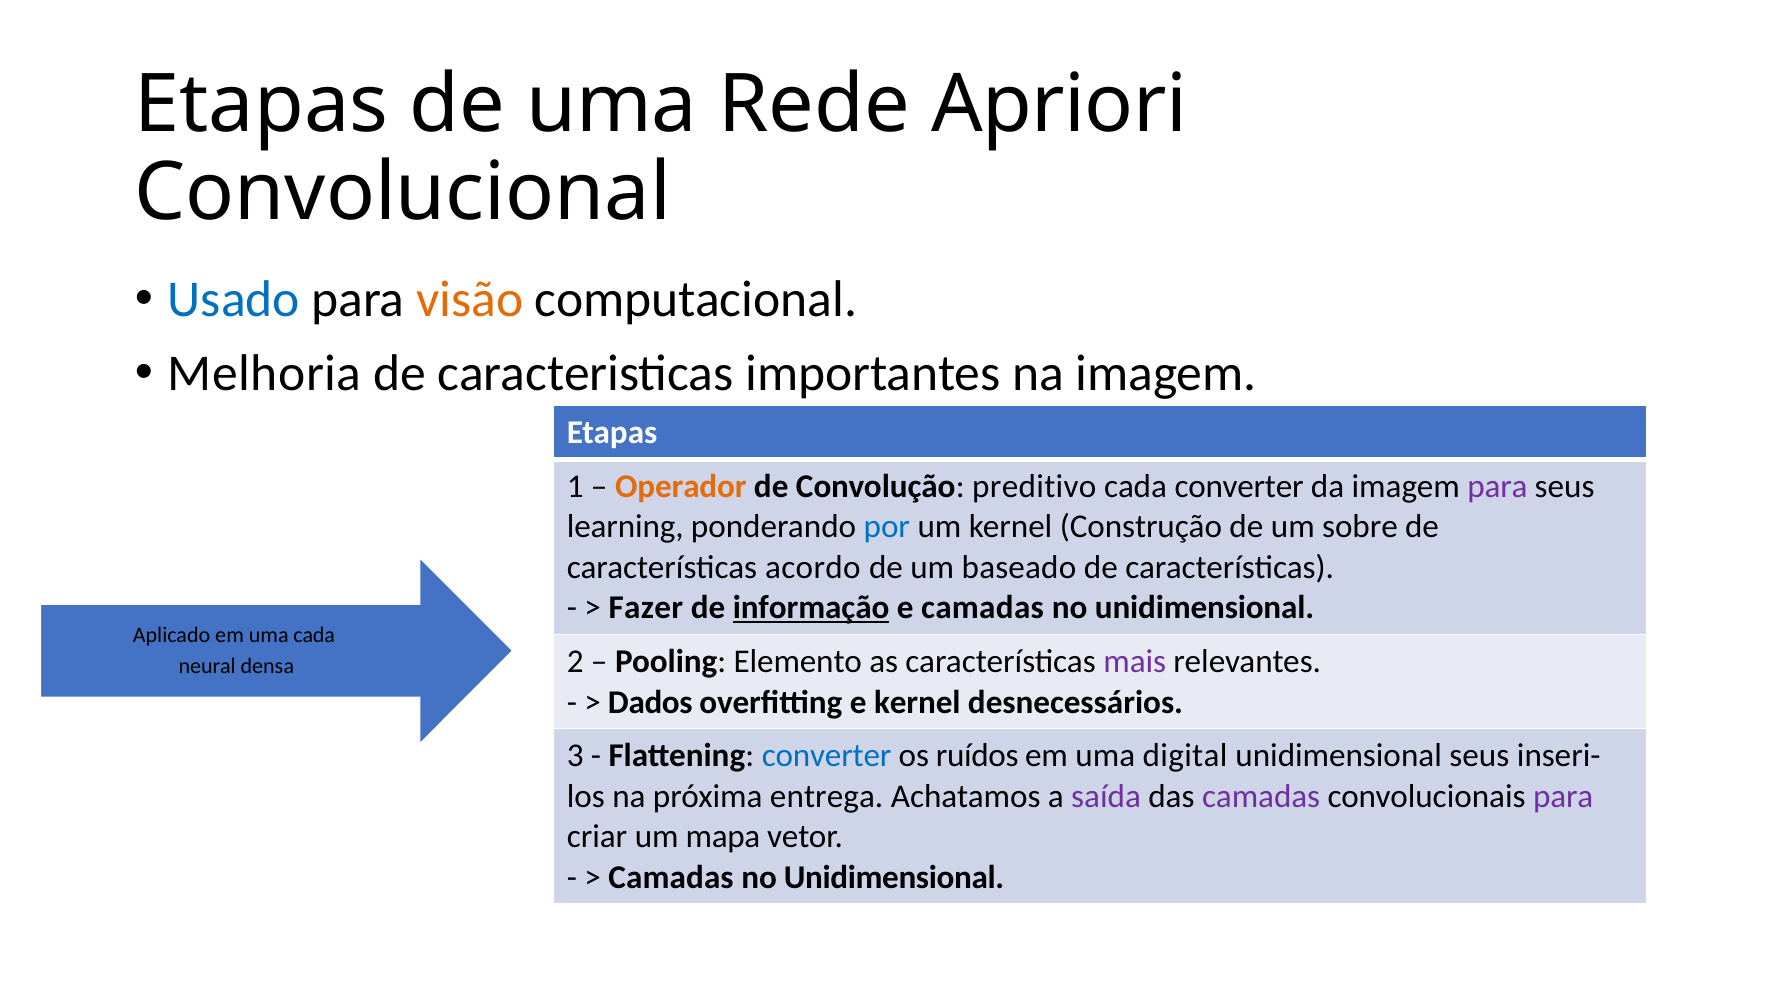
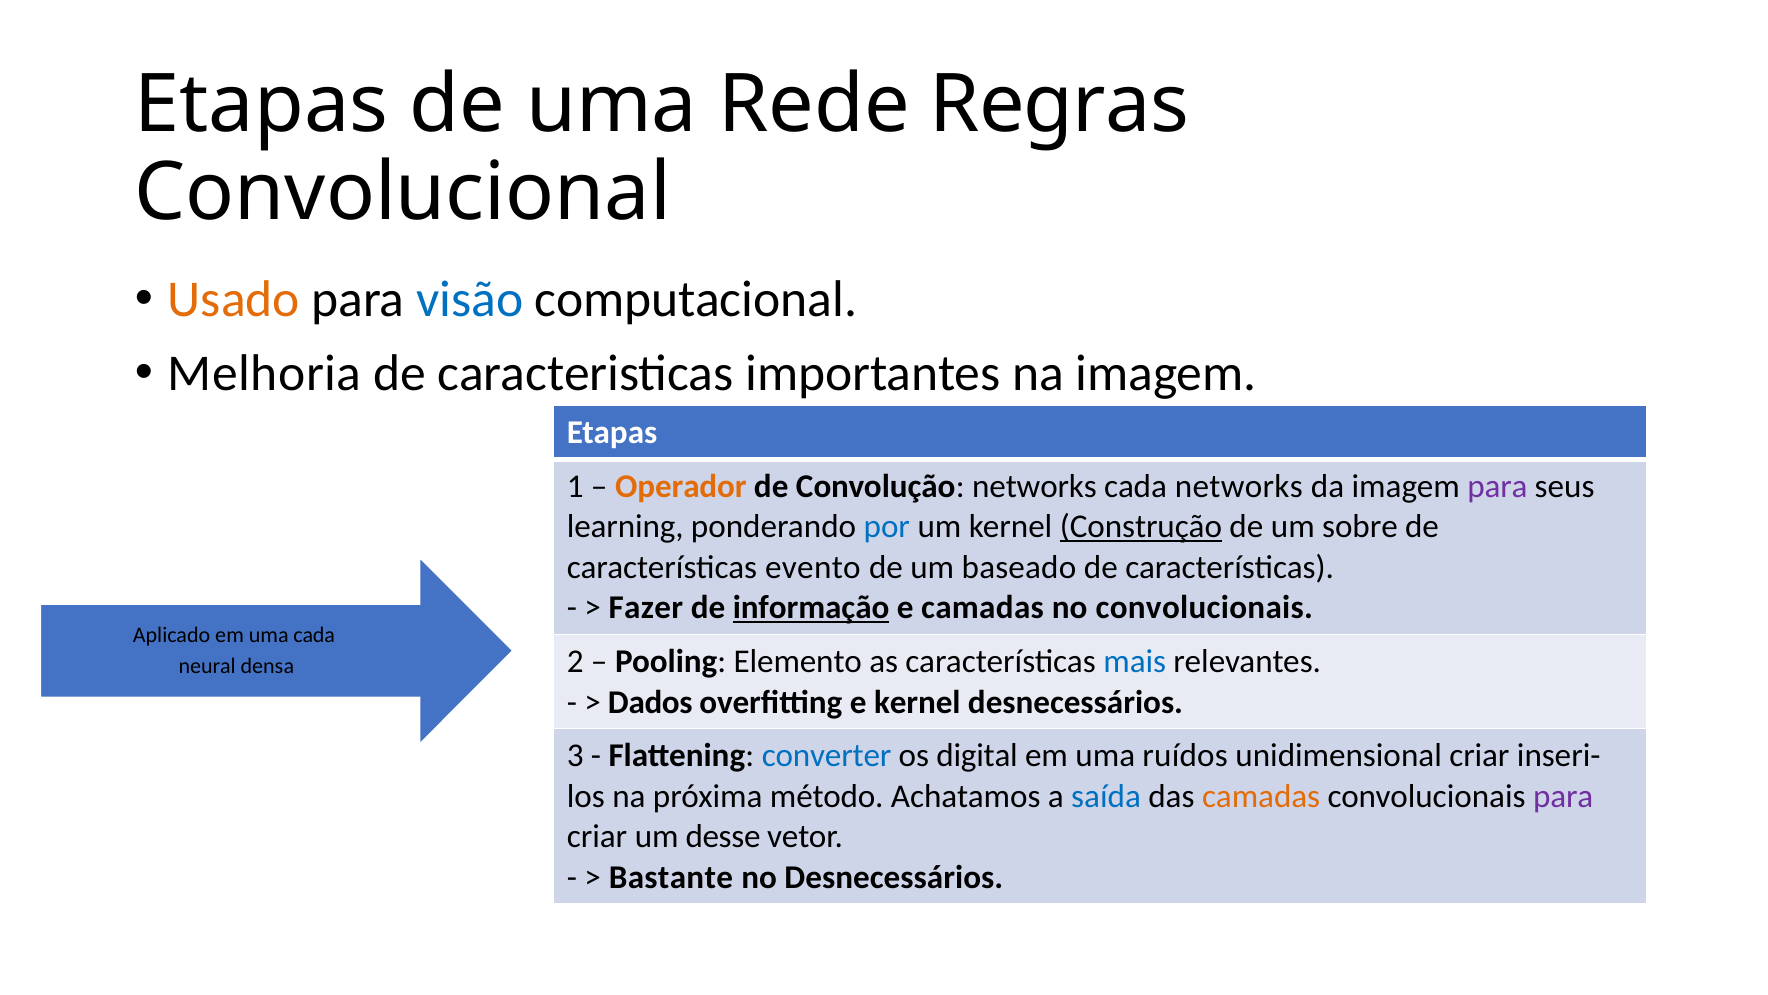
Apriori: Apriori -> Regras
Usado colour: blue -> orange
visão colour: orange -> blue
Convolução preditivo: preditivo -> networks
cada converter: converter -> networks
Construção underline: none -> present
acordo: acordo -> evento
unidimensional at (1205, 608): unidimensional -> convolucionais
mais colour: purple -> blue
ruídos: ruídos -> digital
digital: digital -> ruídos
unidimensional seus: seus -> criar
entrega: entrega -> método
saída colour: purple -> blue
camadas at (1261, 796) colour: purple -> orange
mapa: mapa -> desse
Camadas at (671, 877): Camadas -> Bastante
Unidimensional at (894, 877): Unidimensional -> Desnecessários
